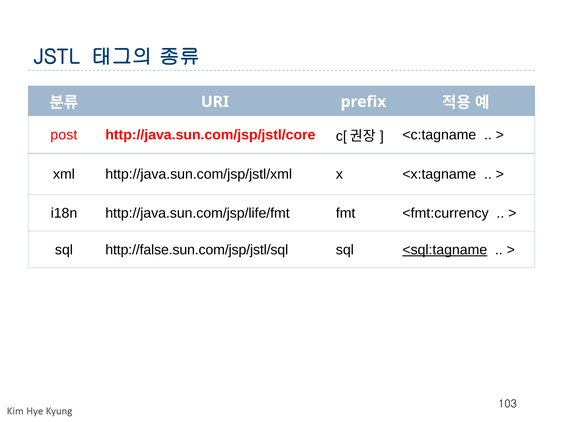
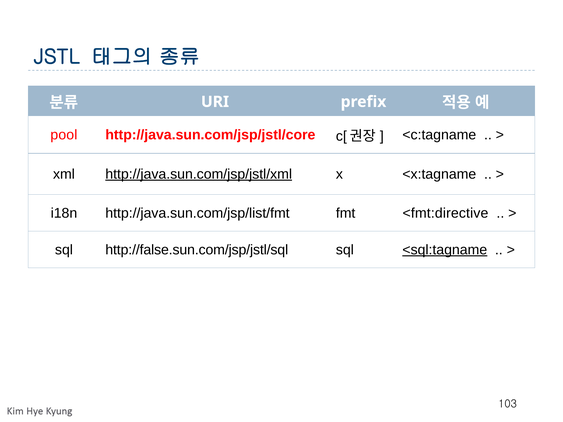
post: post -> pool
http://java.sun.com/jsp/jstl/xml underline: none -> present
http://java.sun.com/jsp/life/fmt: http://java.sun.com/jsp/life/fmt -> http://java.sun.com/jsp/list/fmt
<fmt:currency: <fmt:currency -> <fmt:directive
